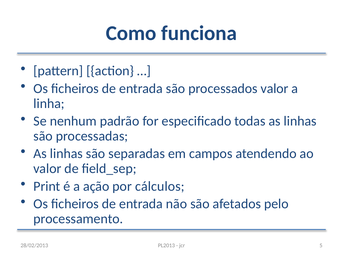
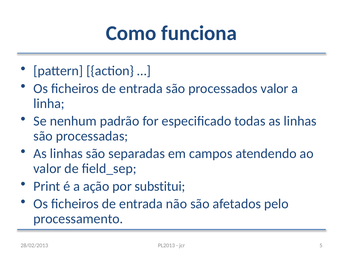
cálculos: cálculos -> substitui
